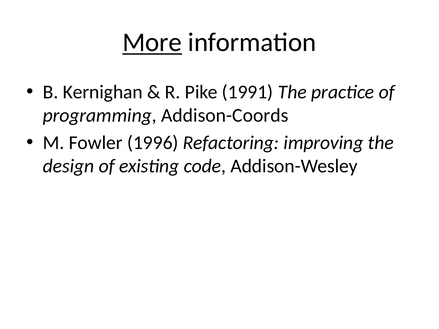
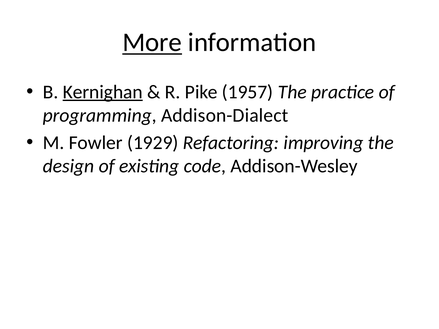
Kernighan underline: none -> present
1991: 1991 -> 1957
Addison-Coords: Addison-Coords -> Addison-Dialect
1996: 1996 -> 1929
